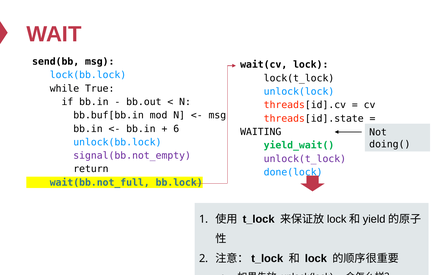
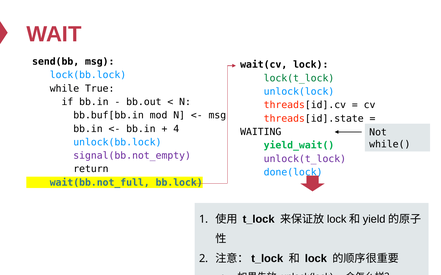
lock(t_lock colour: black -> green
6: 6 -> 4
doing(: doing( -> while(
